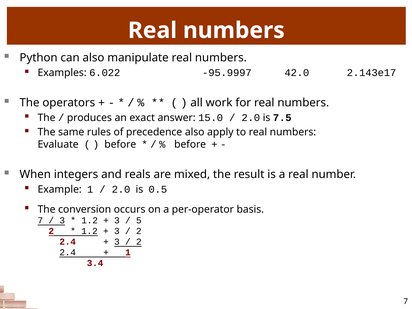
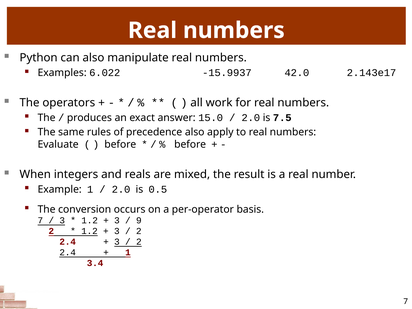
-95.9997: -95.9997 -> -15.9937
5: 5 -> 9
